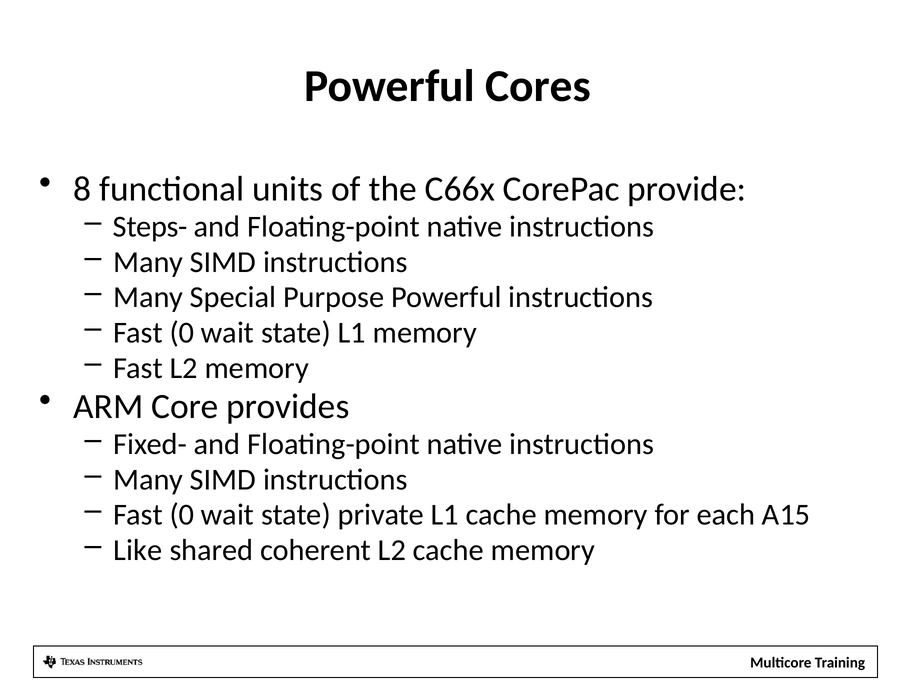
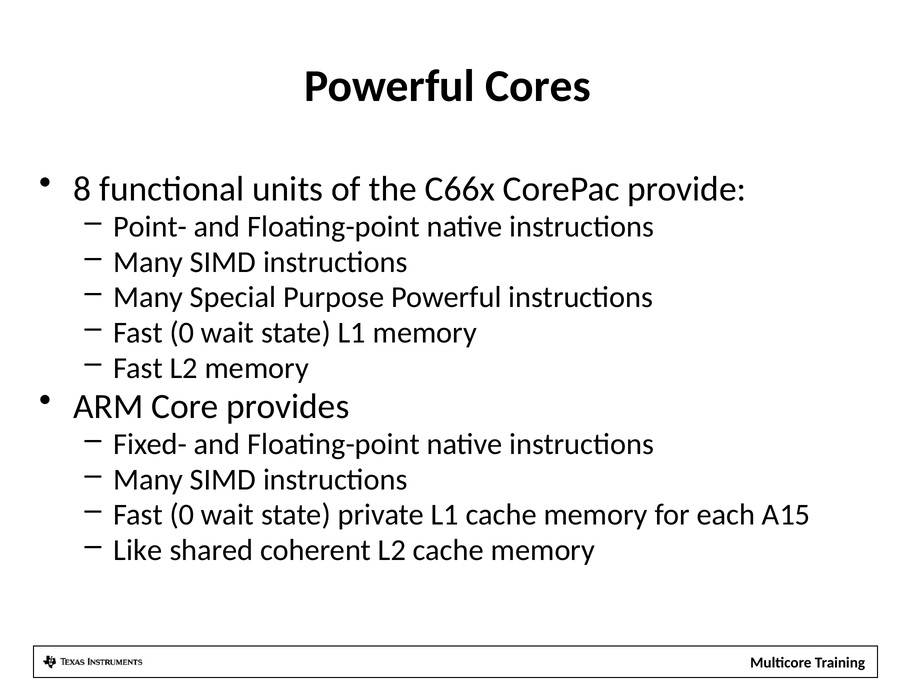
Steps-: Steps- -> Point-
